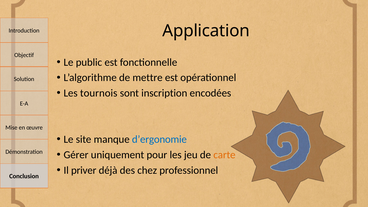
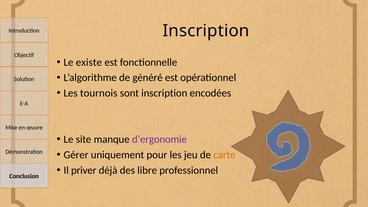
Application at (206, 31): Application -> Inscription
public: public -> existe
mettre: mettre -> généré
d’ergonomie colour: blue -> purple
chez: chez -> libre
